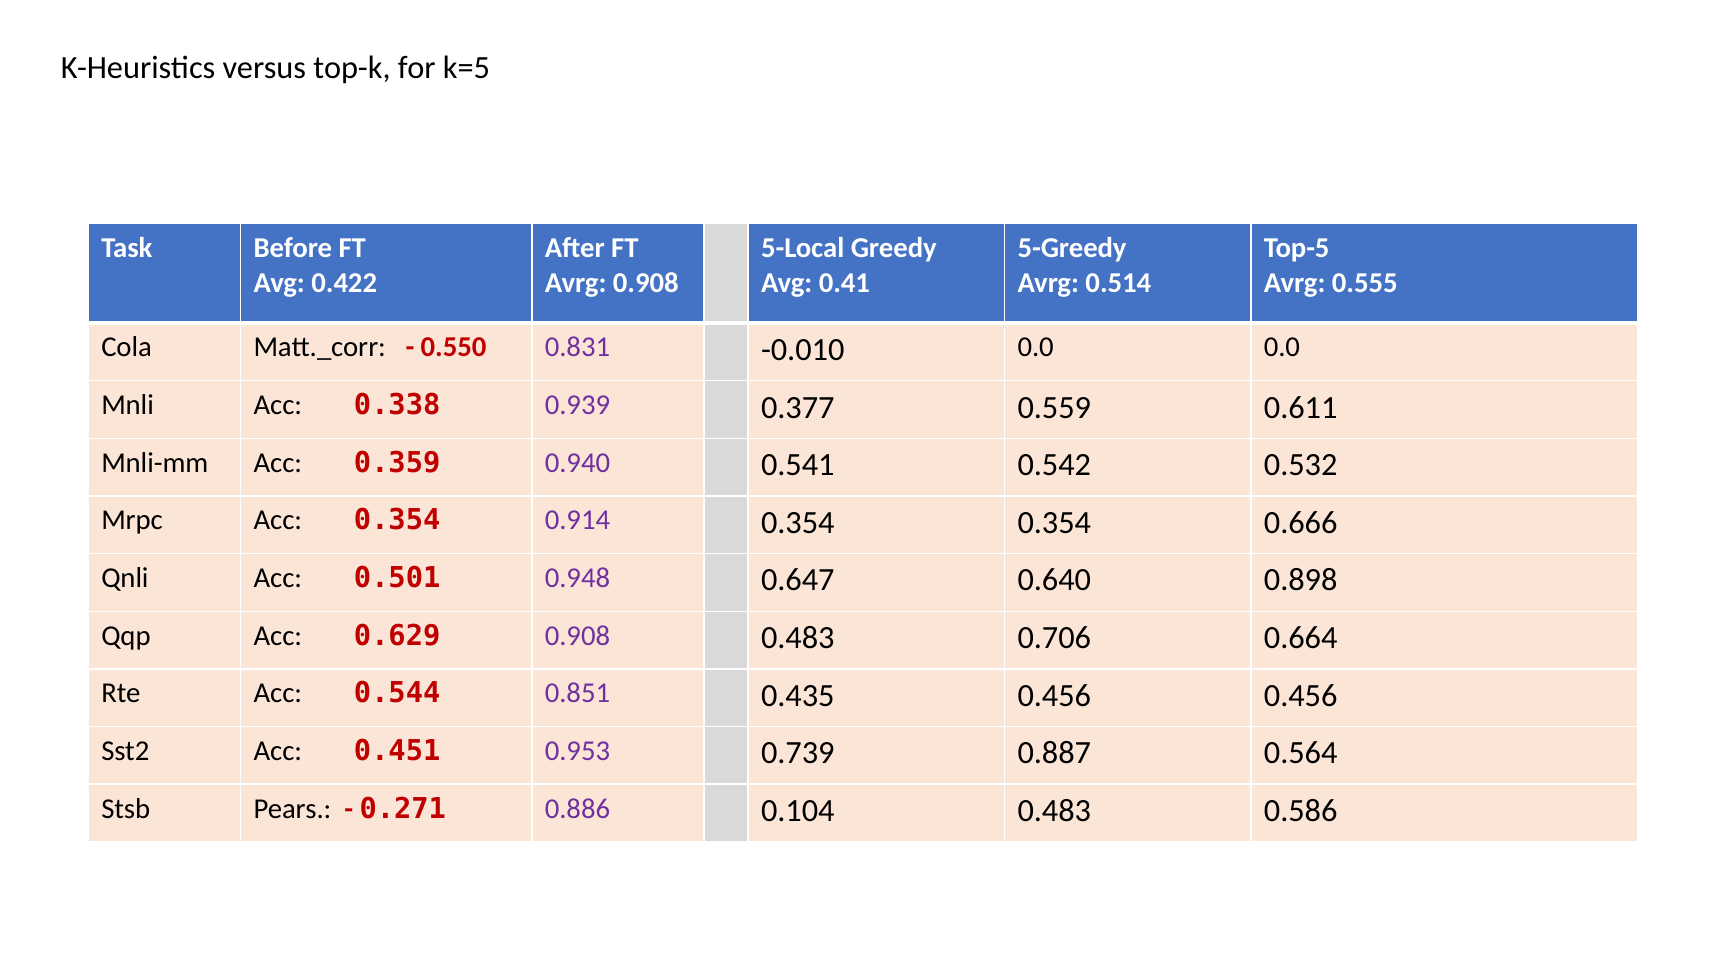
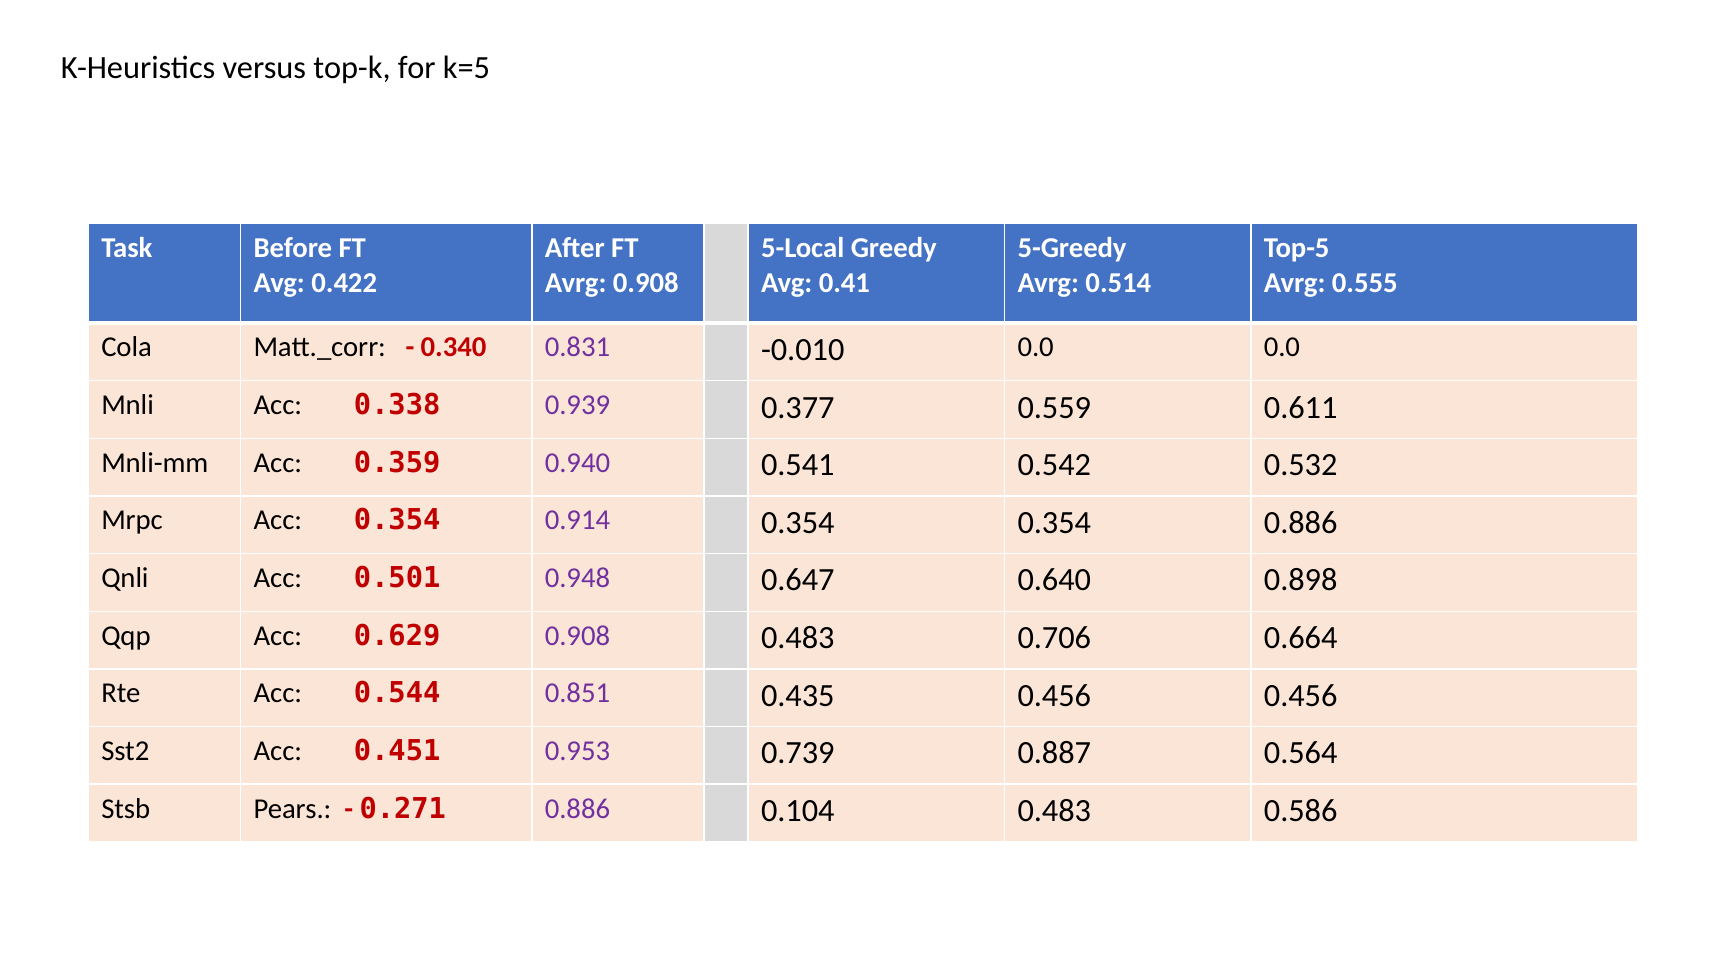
0.550: 0.550 -> 0.340
0.354 0.666: 0.666 -> 0.886
